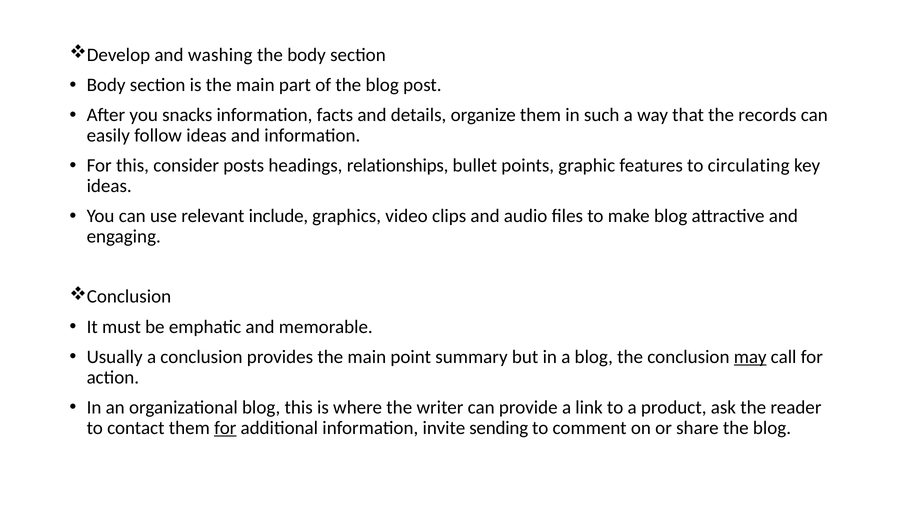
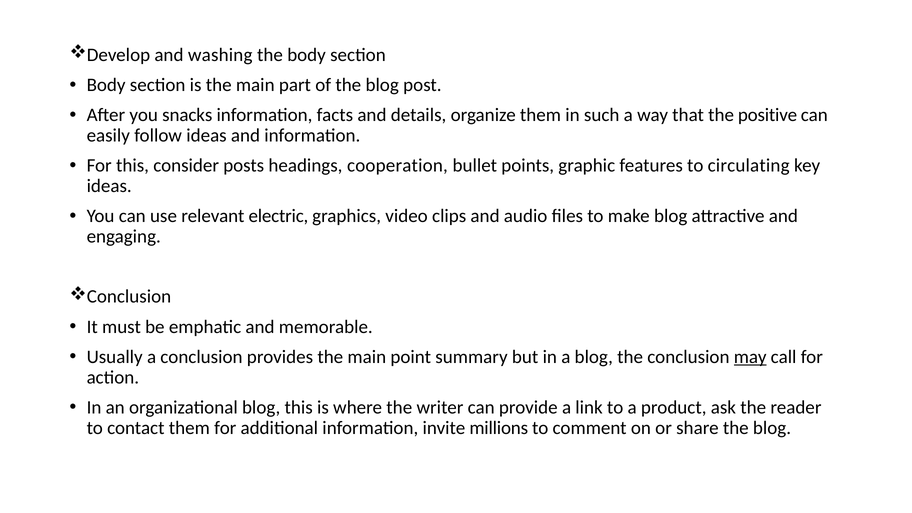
records: records -> positive
relationships: relationships -> cooperation
include: include -> electric
for at (225, 428) underline: present -> none
sending: sending -> millions
